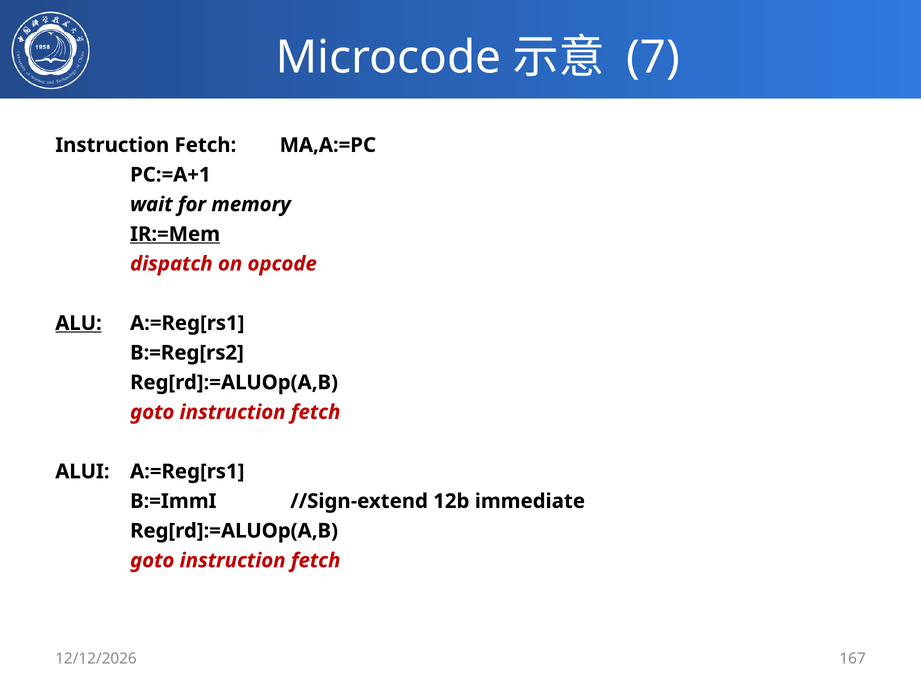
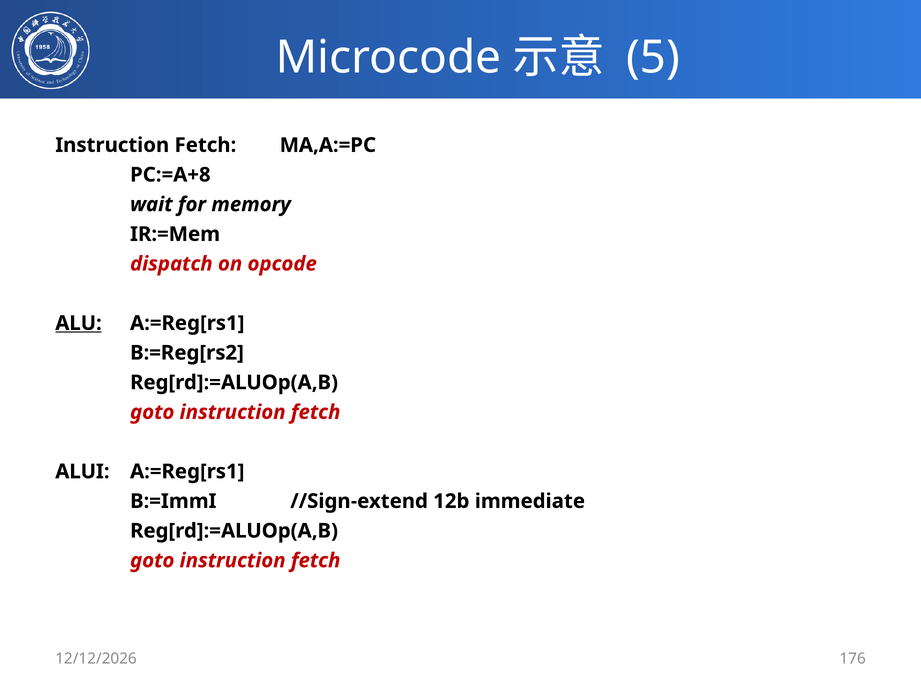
7: 7 -> 5
PC:=A+1: PC:=A+1 -> PC:=A+8
IR:=Mem underline: present -> none
167: 167 -> 176
